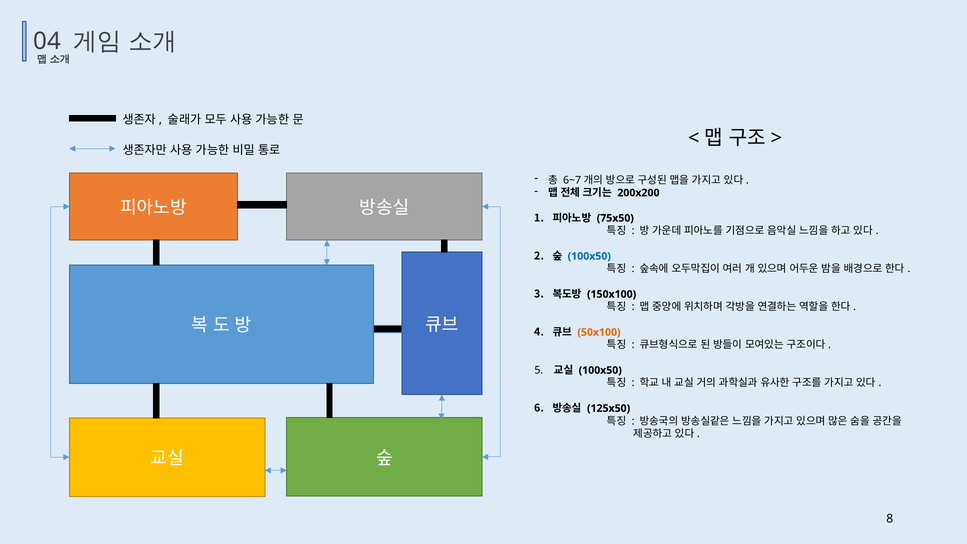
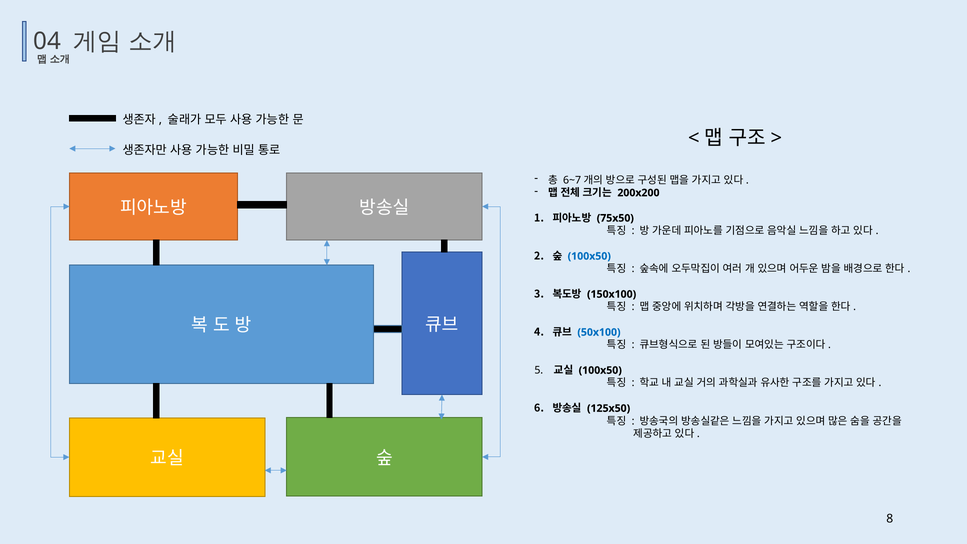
50x100 colour: orange -> blue
